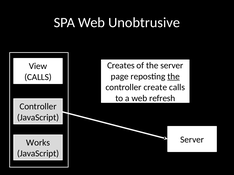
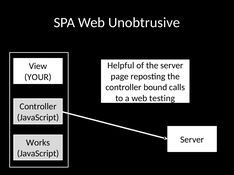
Creates: Creates -> Helpful
the at (174, 77) underline: present -> none
CALLS at (38, 77): CALLS -> YOUR
create: create -> bound
refresh: refresh -> testing
